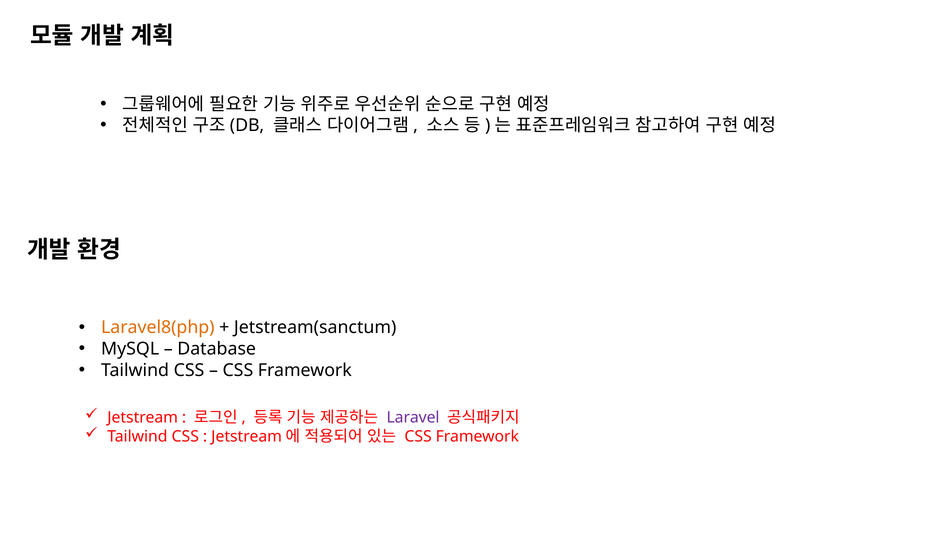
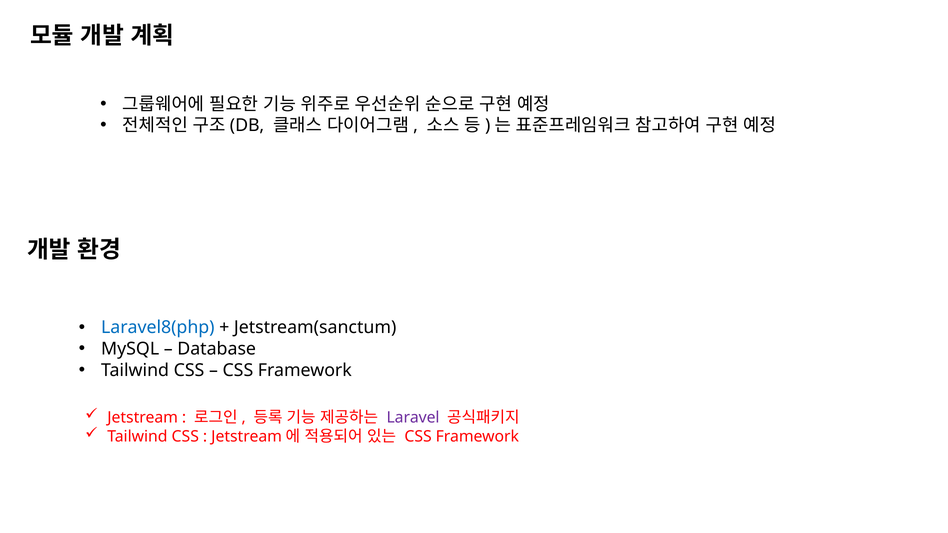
Laravel8(php colour: orange -> blue
